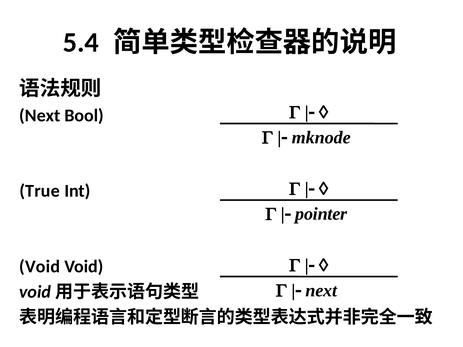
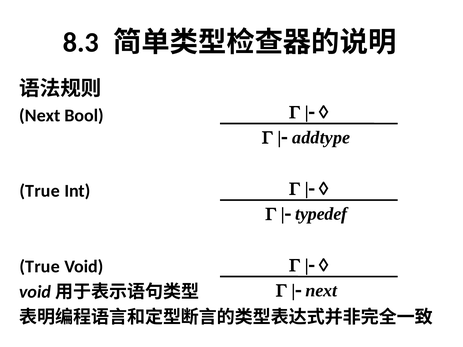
5.4: 5.4 -> 8.3
mknode: mknode -> addtype
pointer: pointer -> typedef
Void at (40, 267): Void -> True
